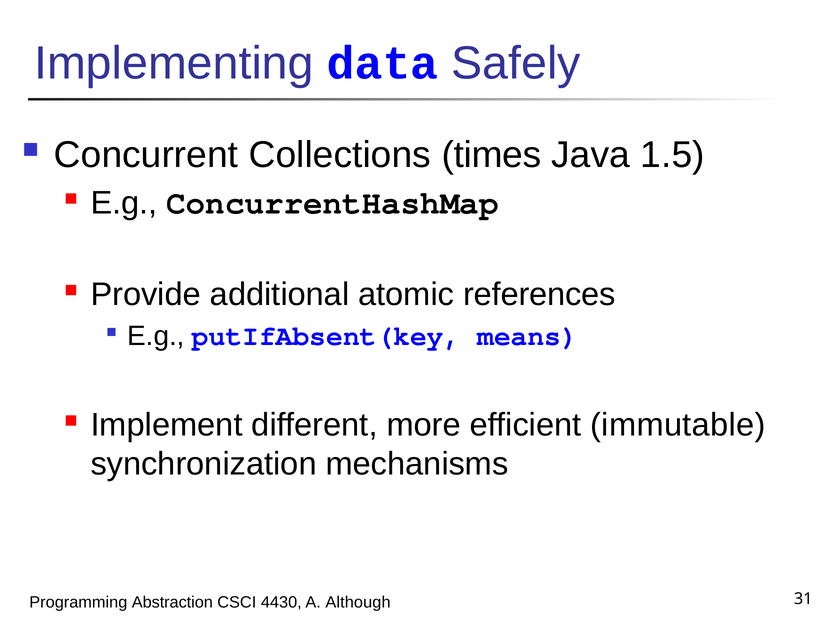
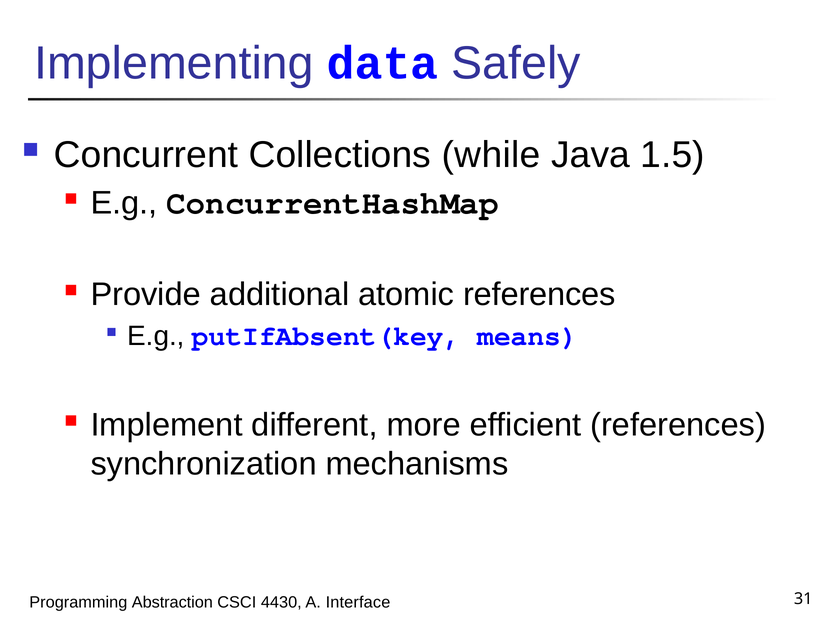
times: times -> while
efficient immutable: immutable -> references
Although: Although -> Interface
